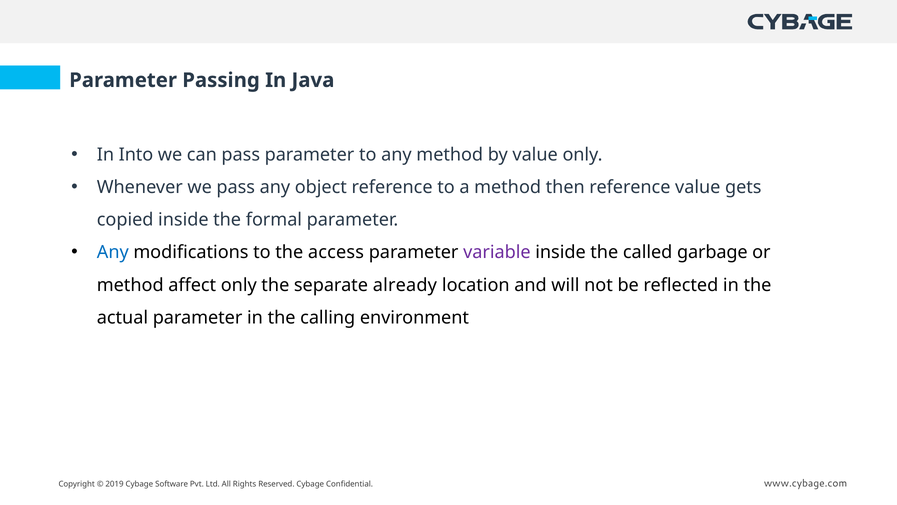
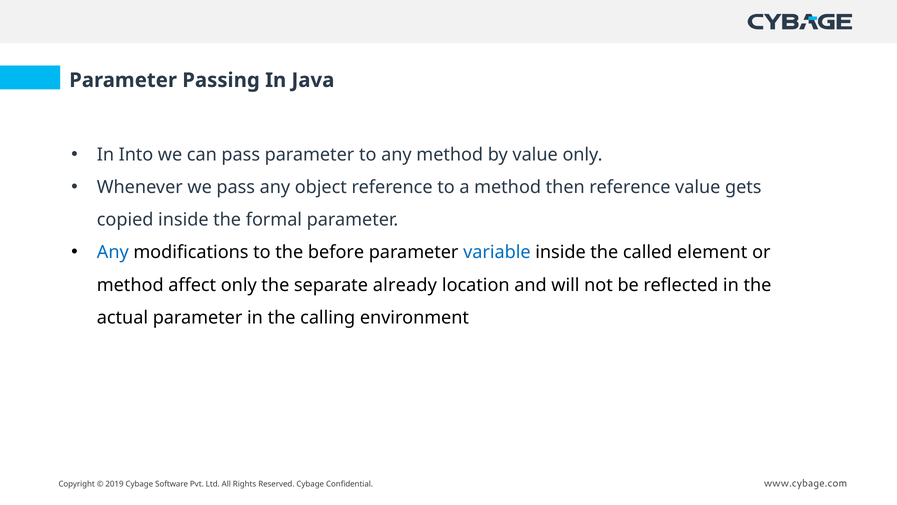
access: access -> before
variable colour: purple -> blue
garbage: garbage -> element
